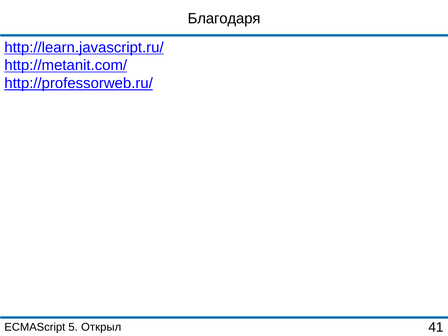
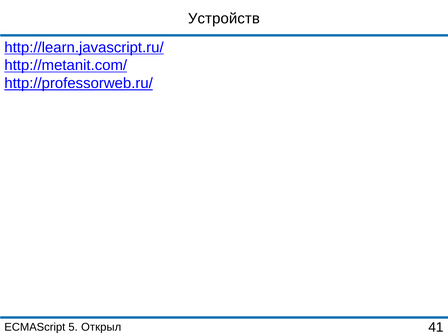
Благодаря: Благодаря -> Устройств
